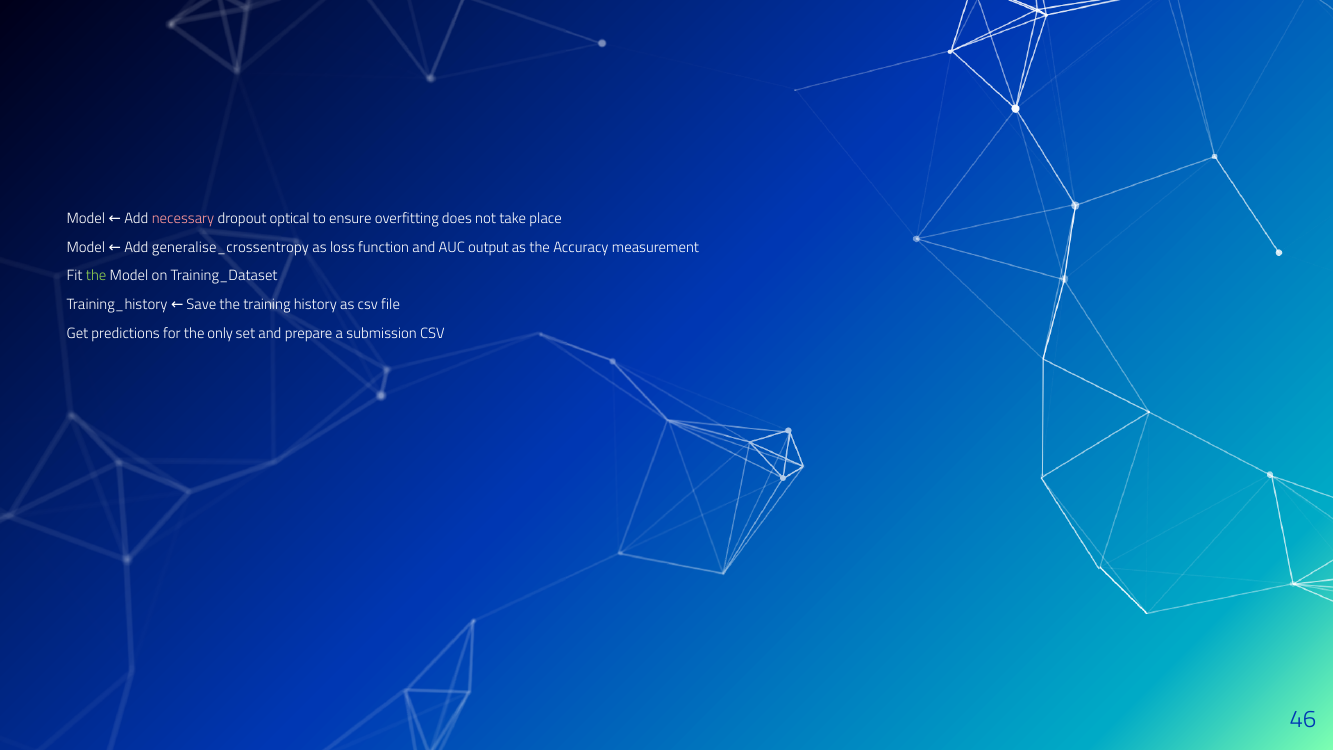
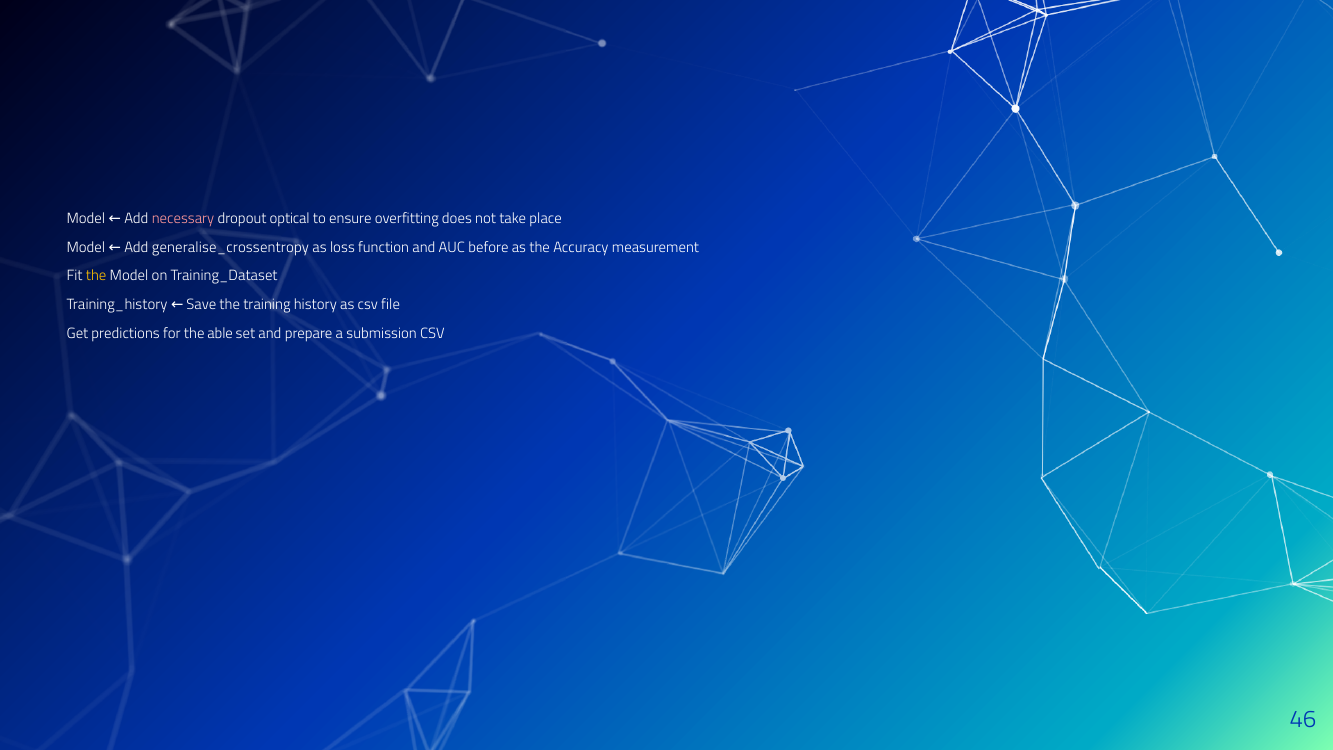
output: output -> before
the at (96, 276) colour: light green -> yellow
only: only -> able
